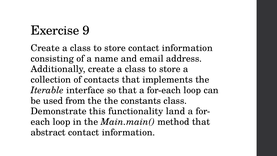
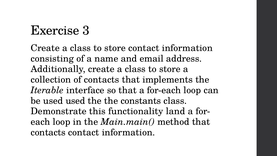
9: 9 -> 3
used from: from -> used
abstract at (48, 132): abstract -> contacts
